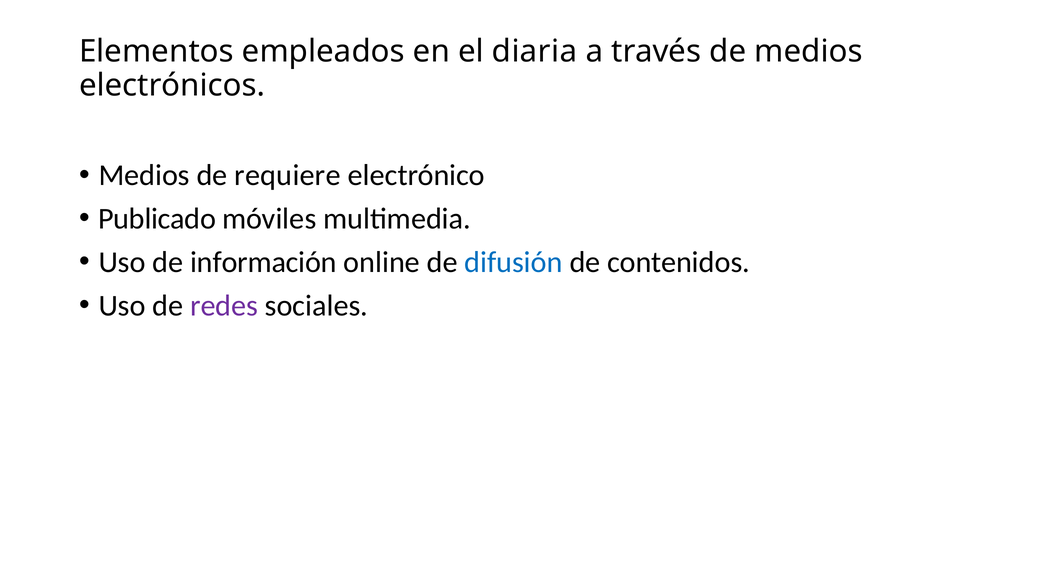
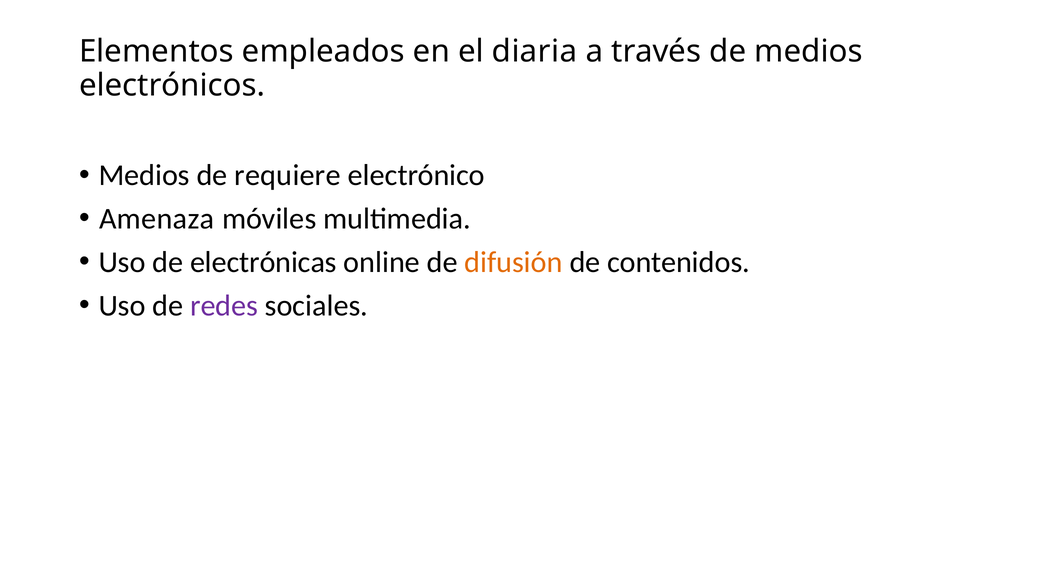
Publicado: Publicado -> Amenaza
información: información -> electrónicas
difusión colour: blue -> orange
